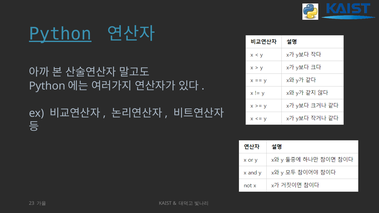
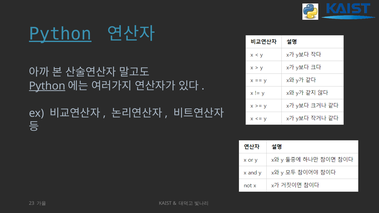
Python at (47, 86) underline: none -> present
